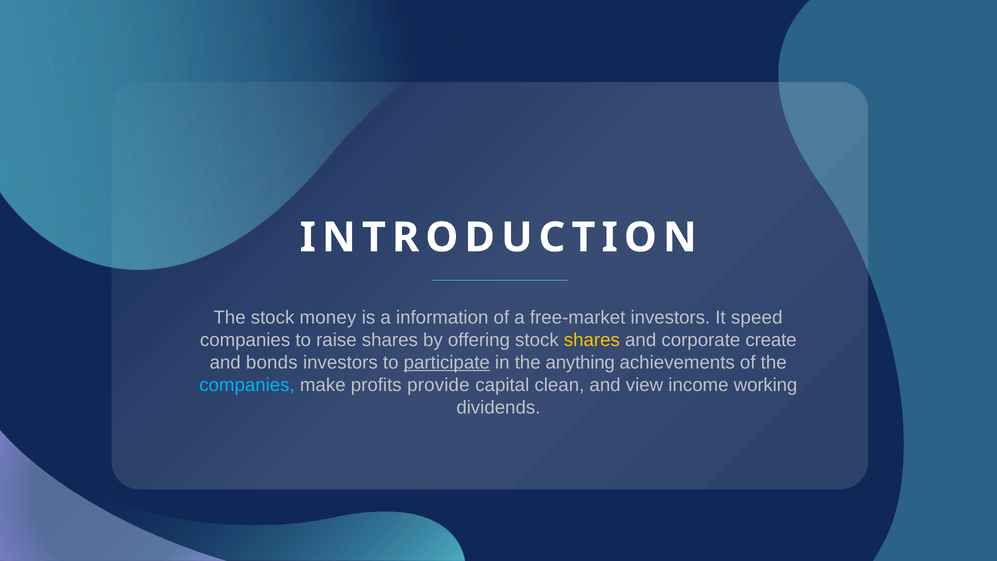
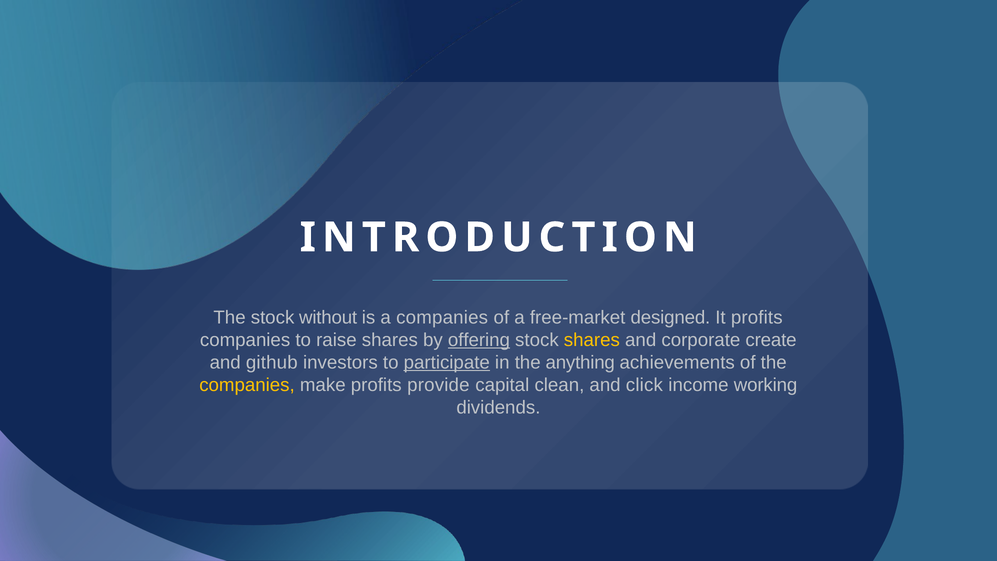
money: money -> without
a information: information -> companies
free-market investors: investors -> designed
It speed: speed -> profits
offering underline: none -> present
bonds: bonds -> github
companies at (247, 385) colour: light blue -> yellow
view: view -> click
